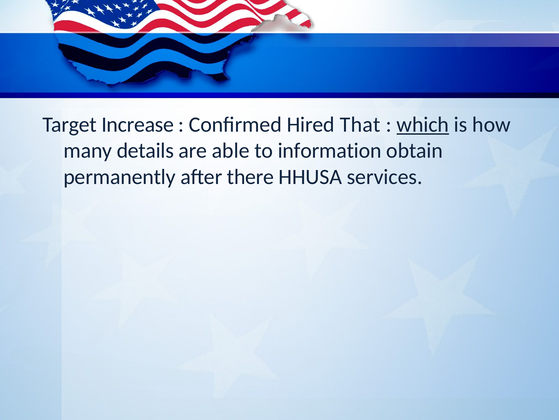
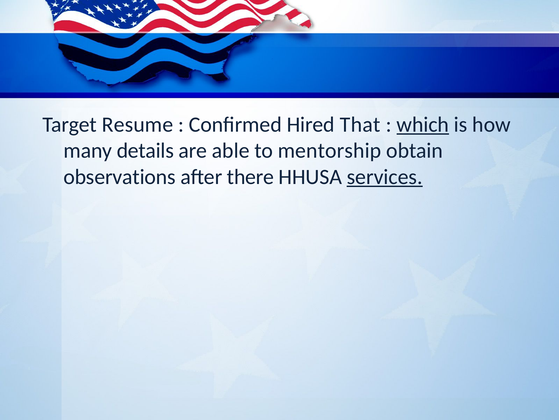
Increase: Increase -> Resume
information: information -> mentorship
permanently: permanently -> observations
services underline: none -> present
